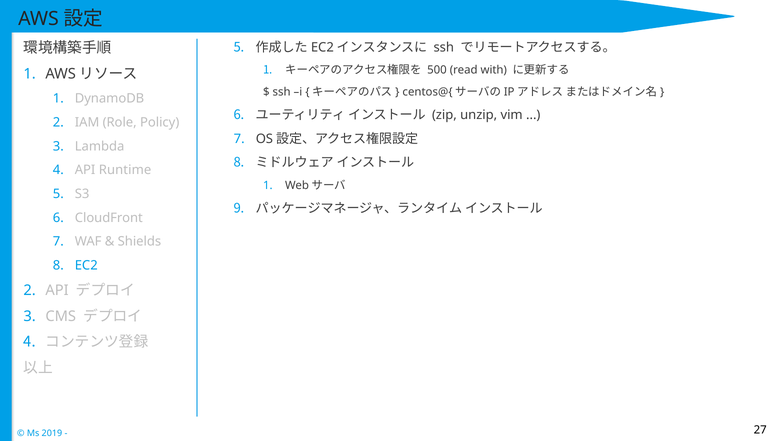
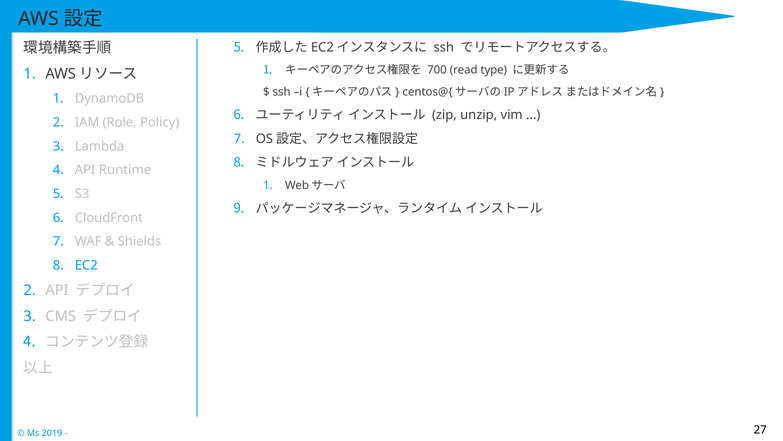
500: 500 -> 700
with: with -> type
